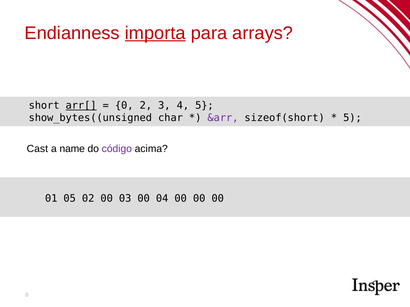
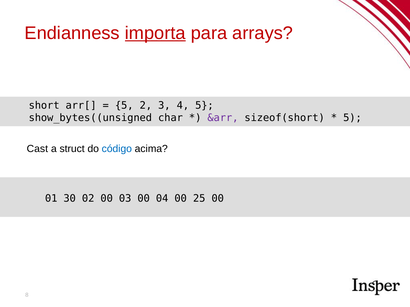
arr[ underline: present -> none
0 at (124, 106): 0 -> 5
name: name -> struct
código colour: purple -> blue
05: 05 -> 30
04 00 00: 00 -> 25
